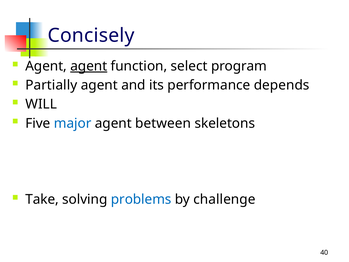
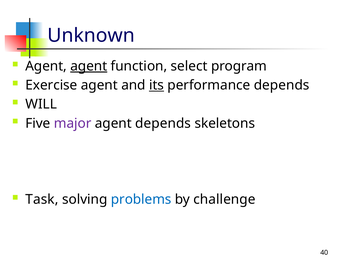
Concisely: Concisely -> Unknown
Partially: Partially -> Exercise
its underline: none -> present
major colour: blue -> purple
agent between: between -> depends
Take: Take -> Task
